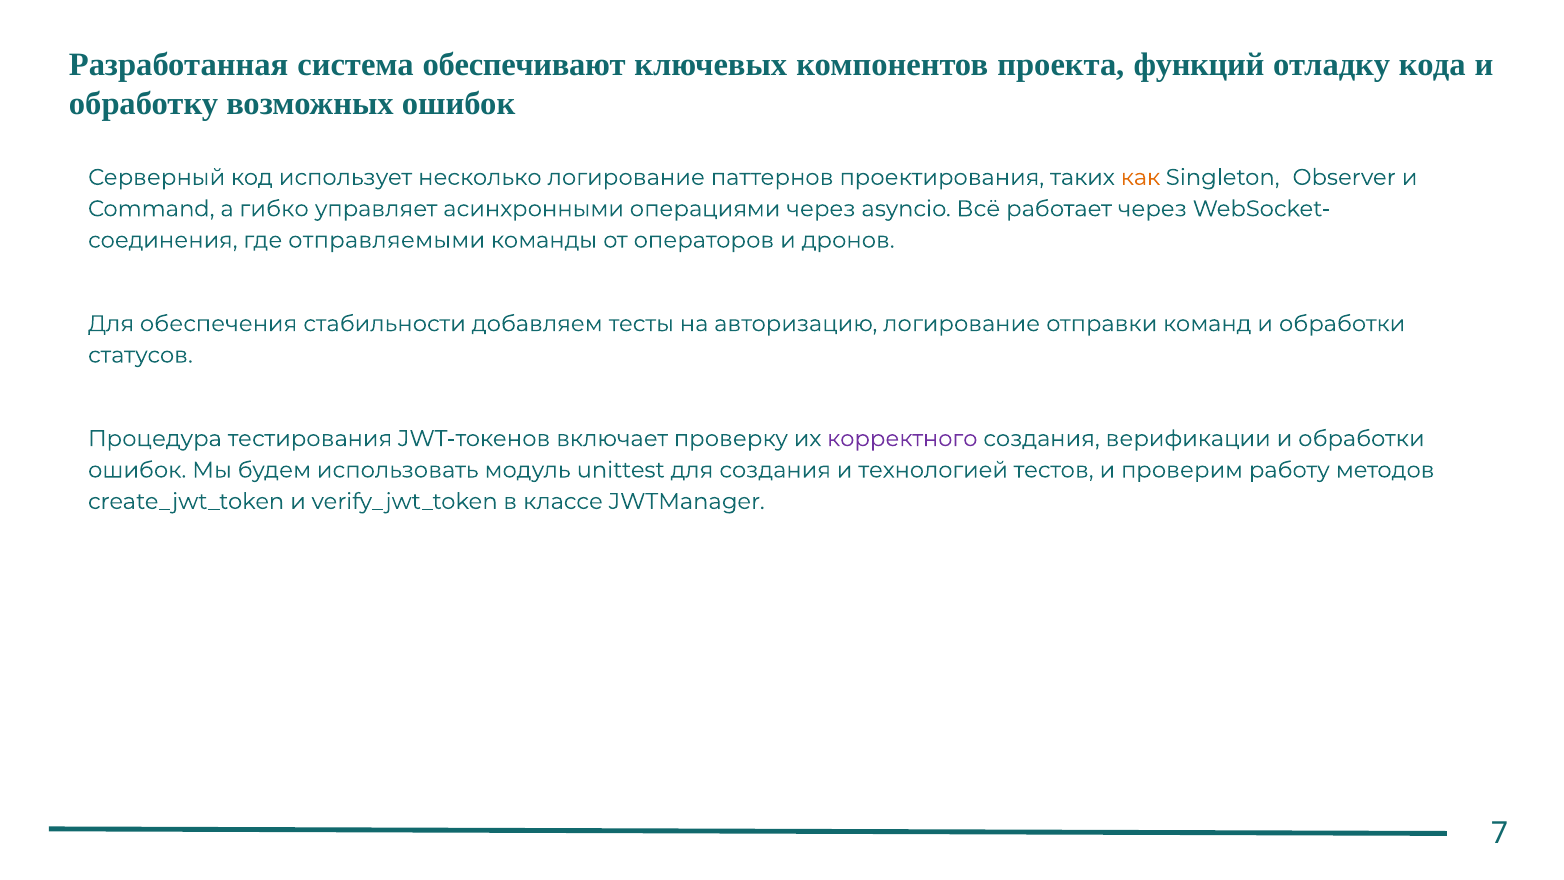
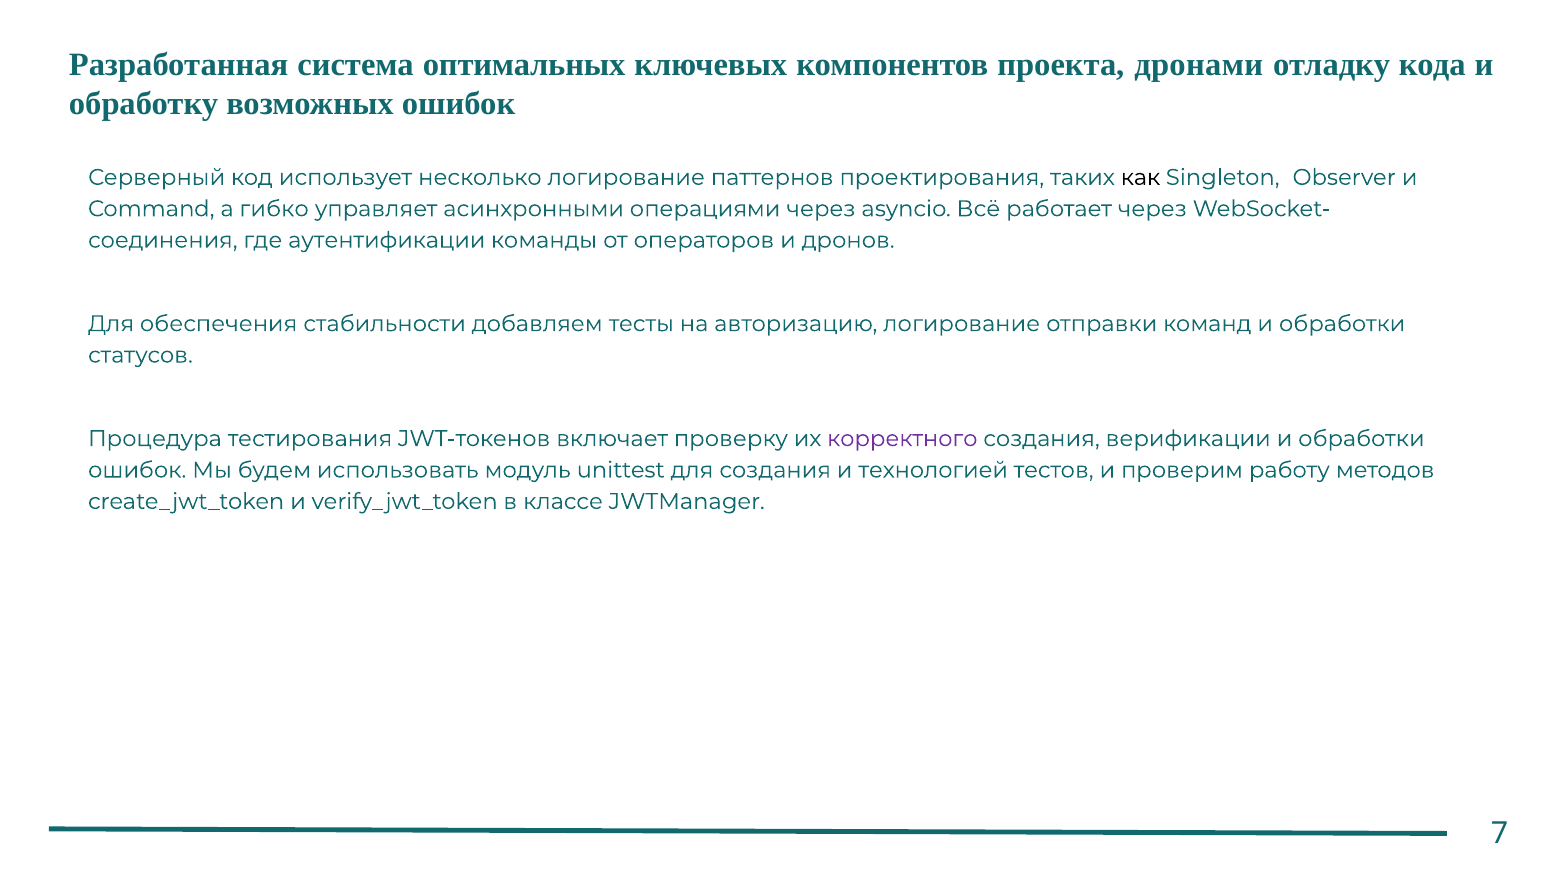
обеспечивают: обеспечивают -> оптимальных
функций: функций -> дронами
как colour: orange -> black
отправляемыми: отправляемыми -> аутентификации
